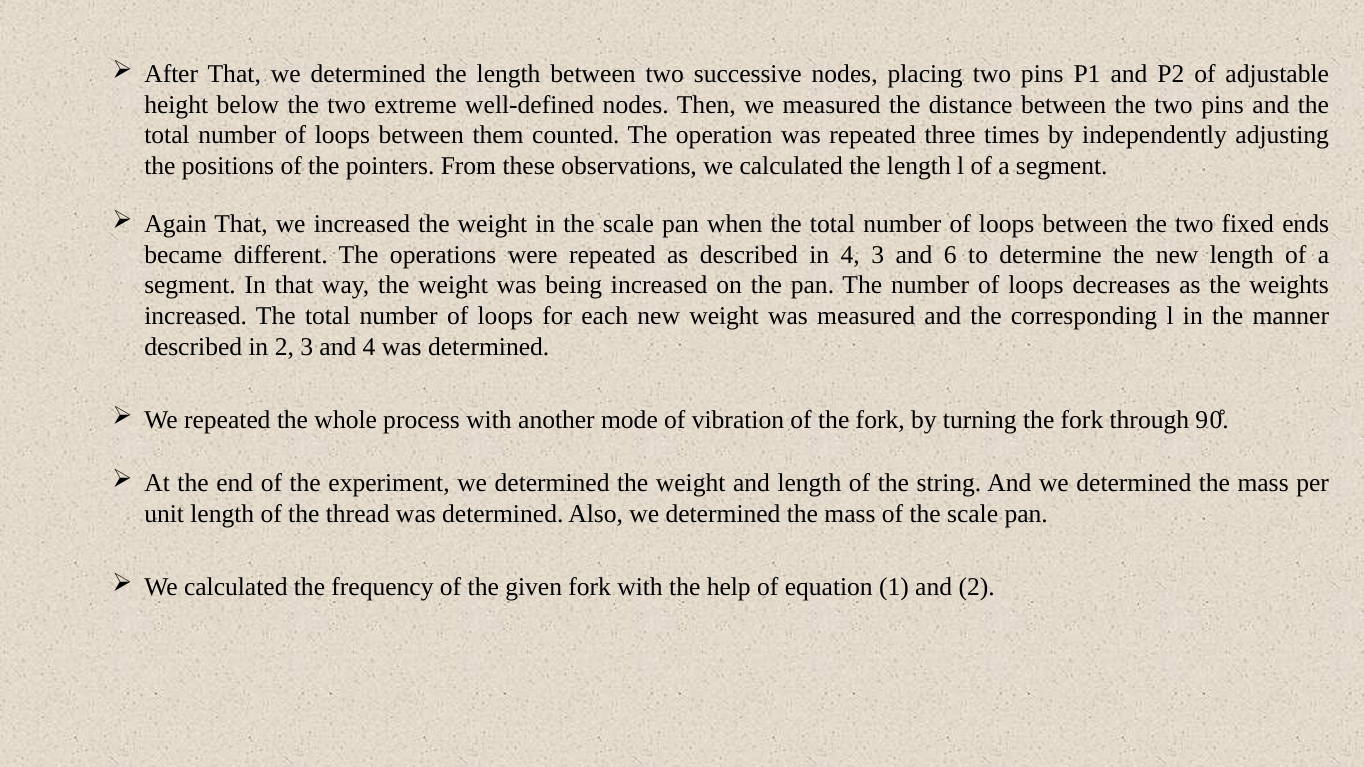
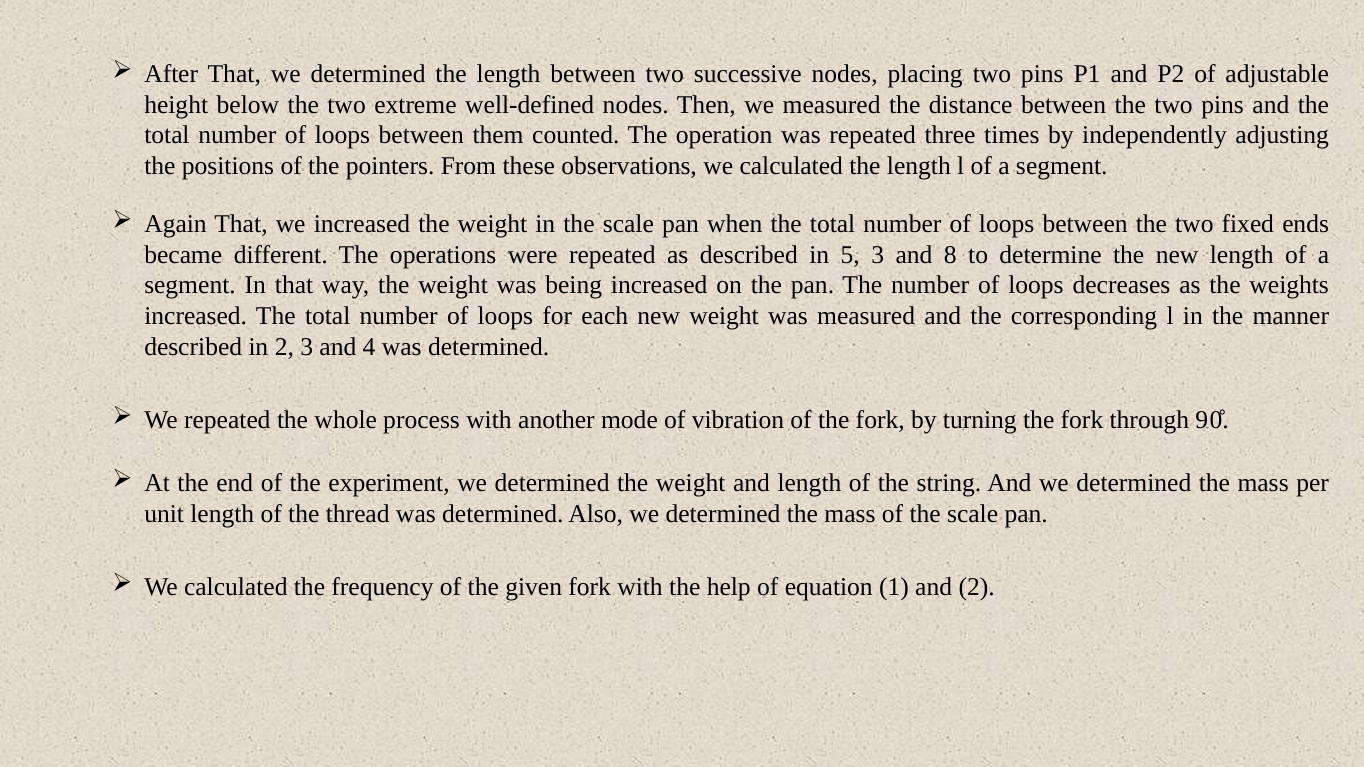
in 4: 4 -> 5
6: 6 -> 8
